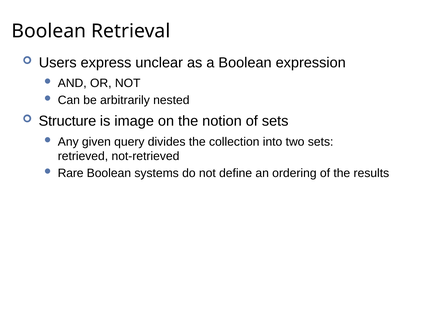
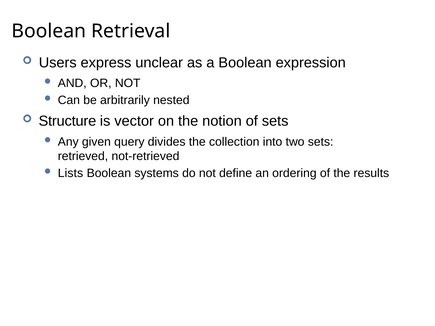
image: image -> vector
Rare: Rare -> Lists
